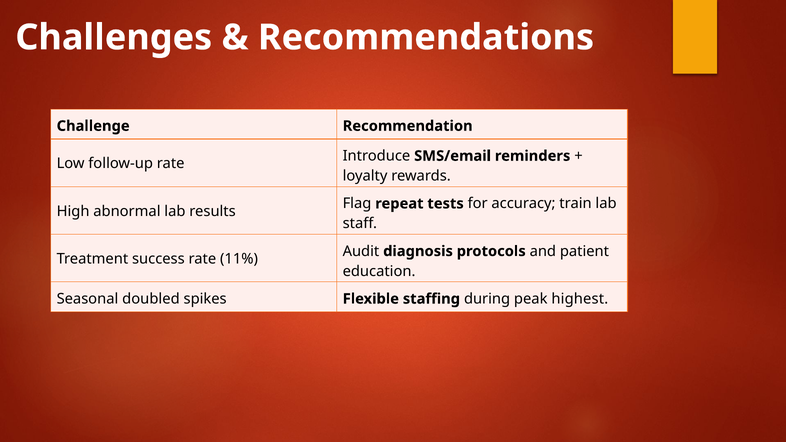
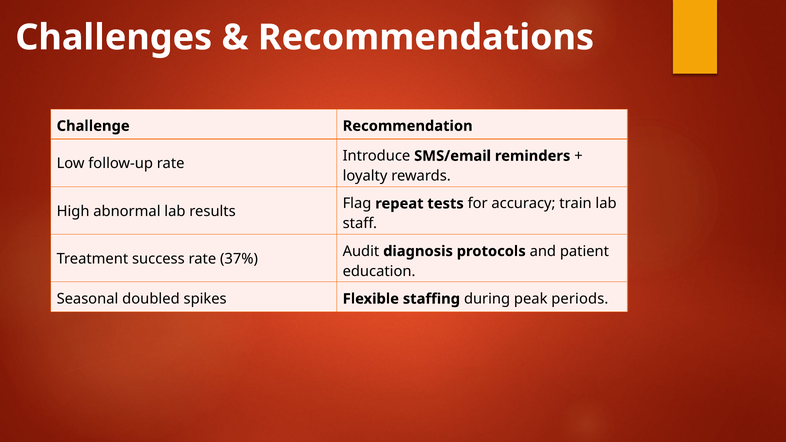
11%: 11% -> 37%
highest: highest -> periods
